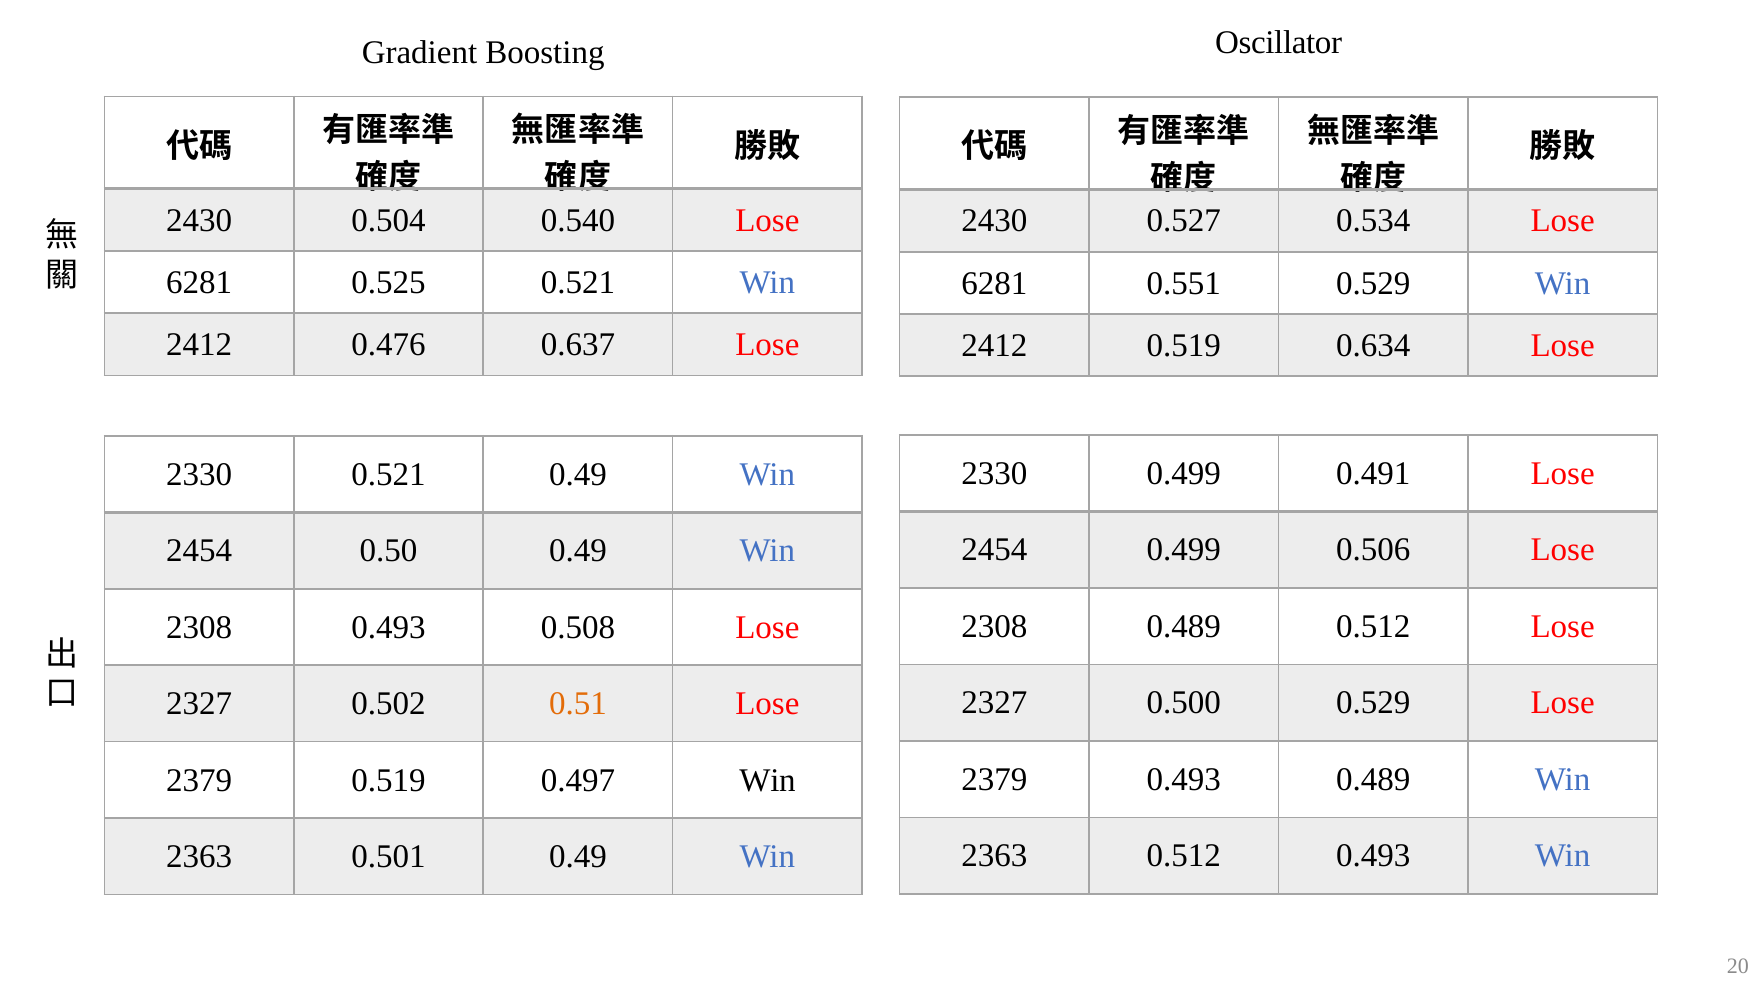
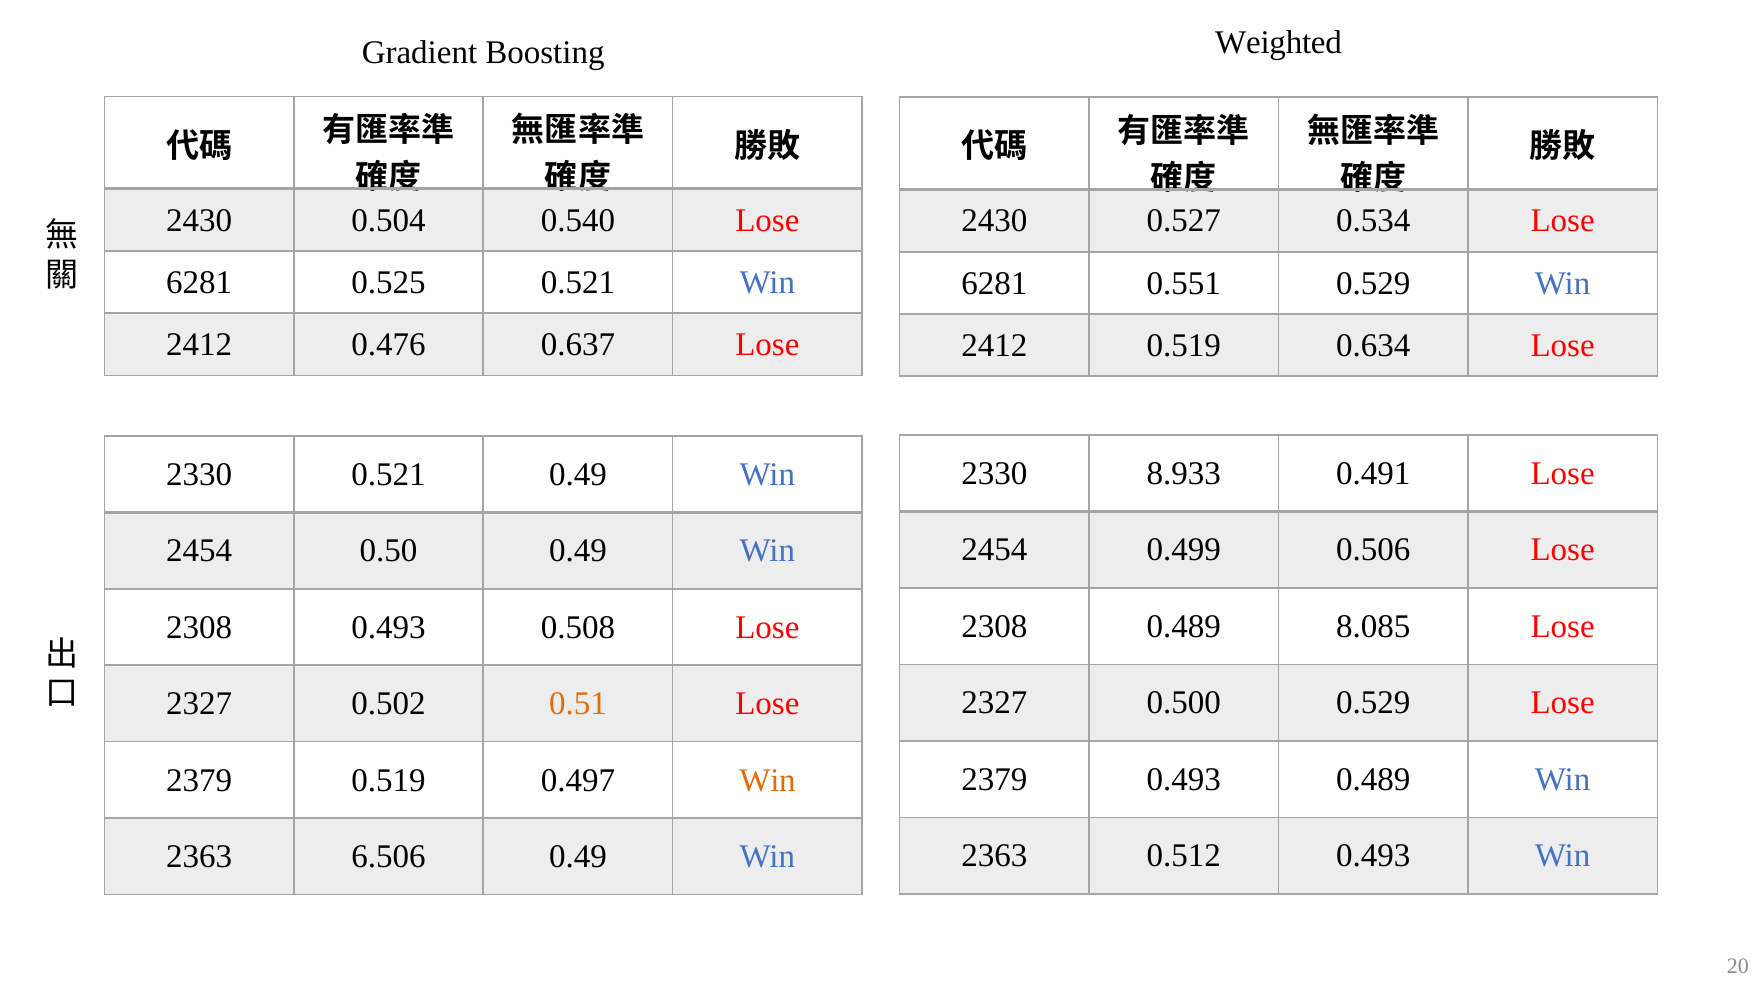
Oscillator: Oscillator -> Weighted
2330 0.499: 0.499 -> 8.933
0.489 0.512: 0.512 -> 8.085
Win at (768, 780) colour: black -> orange
0.501: 0.501 -> 6.506
